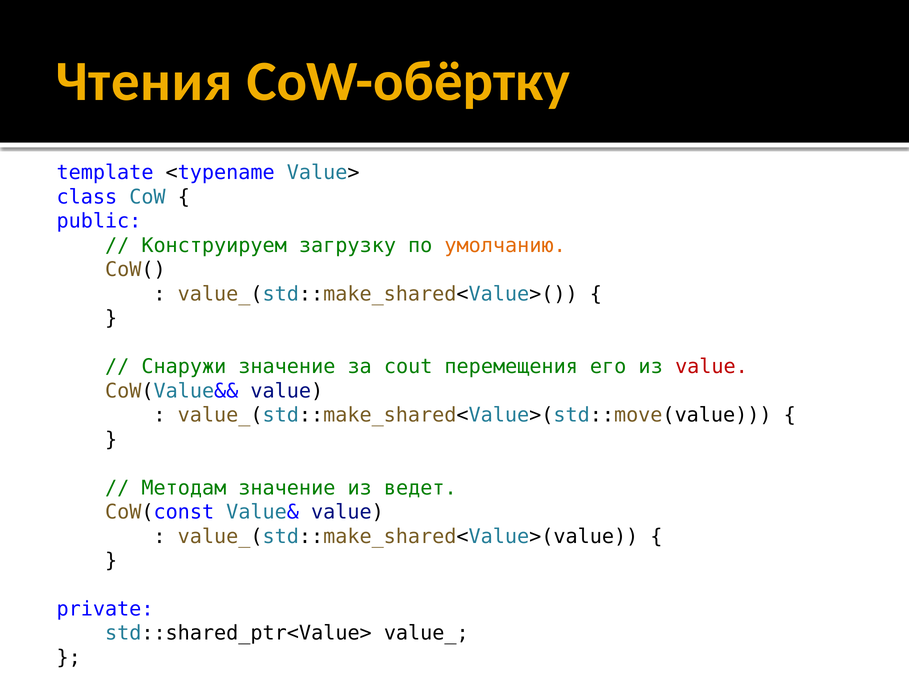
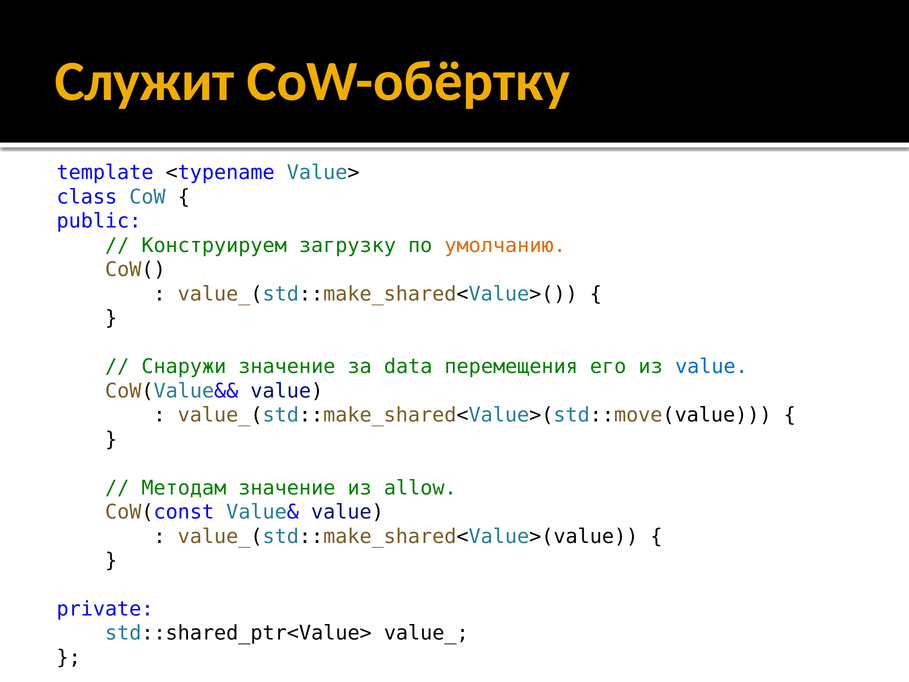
Чтения: Чтения -> Служит
cout: cout -> data
value at (712, 367) colour: red -> blue
ведет: ведет -> allow
